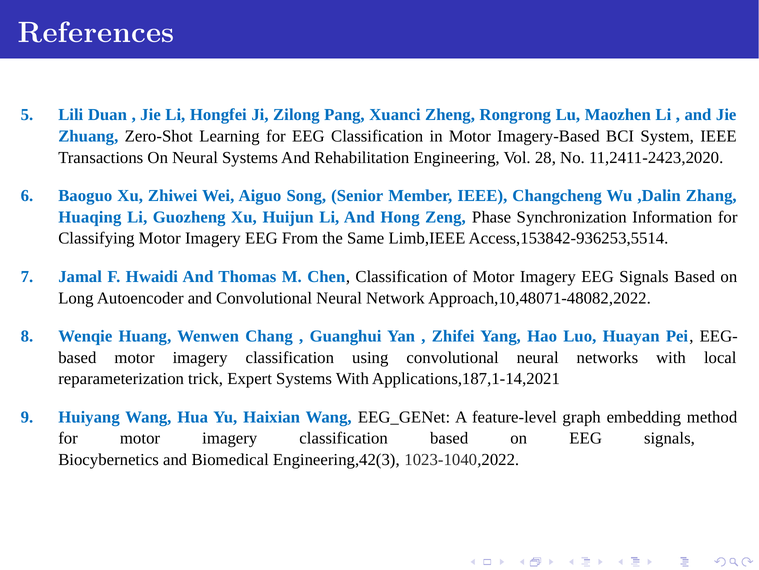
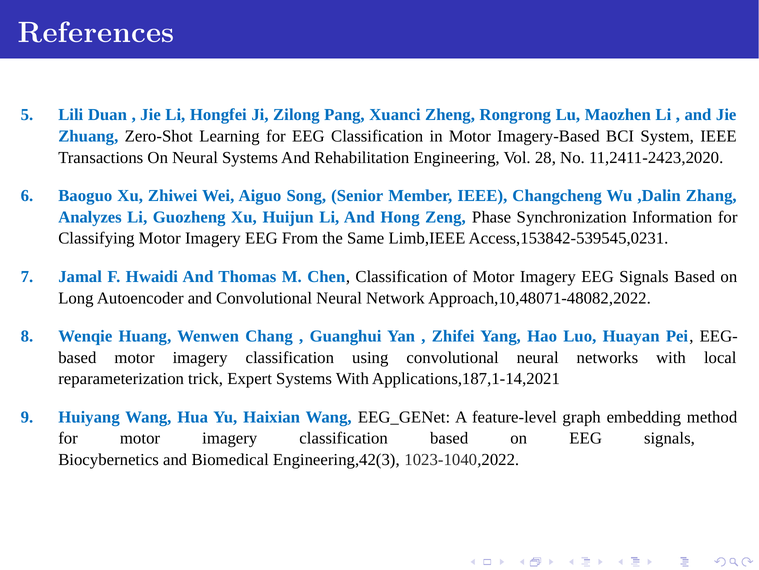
Huaqing: Huaqing -> Analyzes
Access,153842-936253,5514: Access,153842-936253,5514 -> Access,153842-539545,0231
